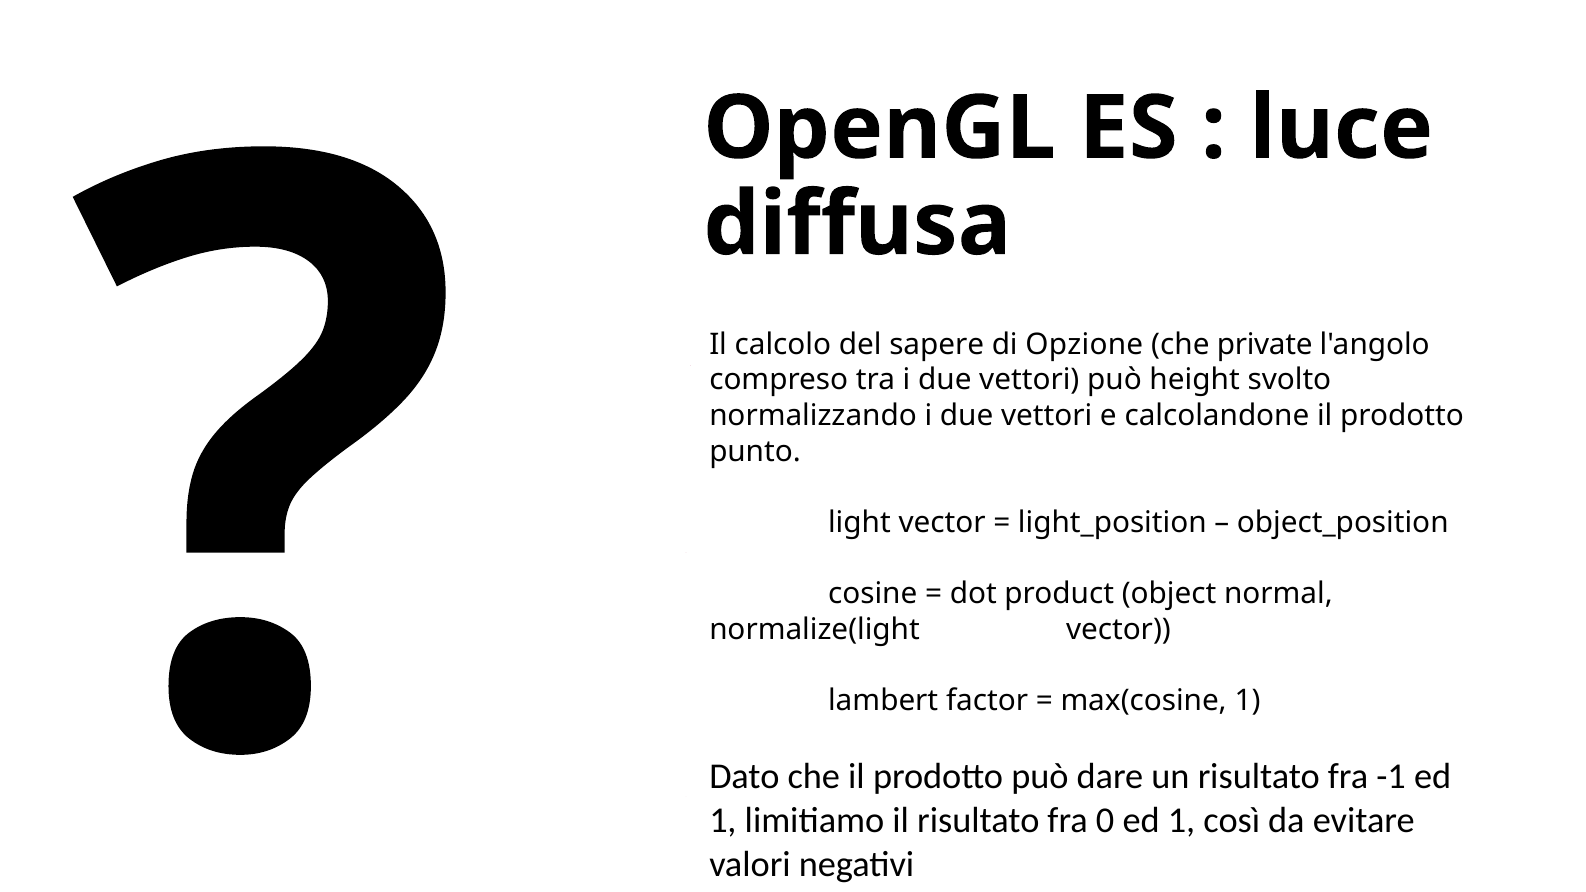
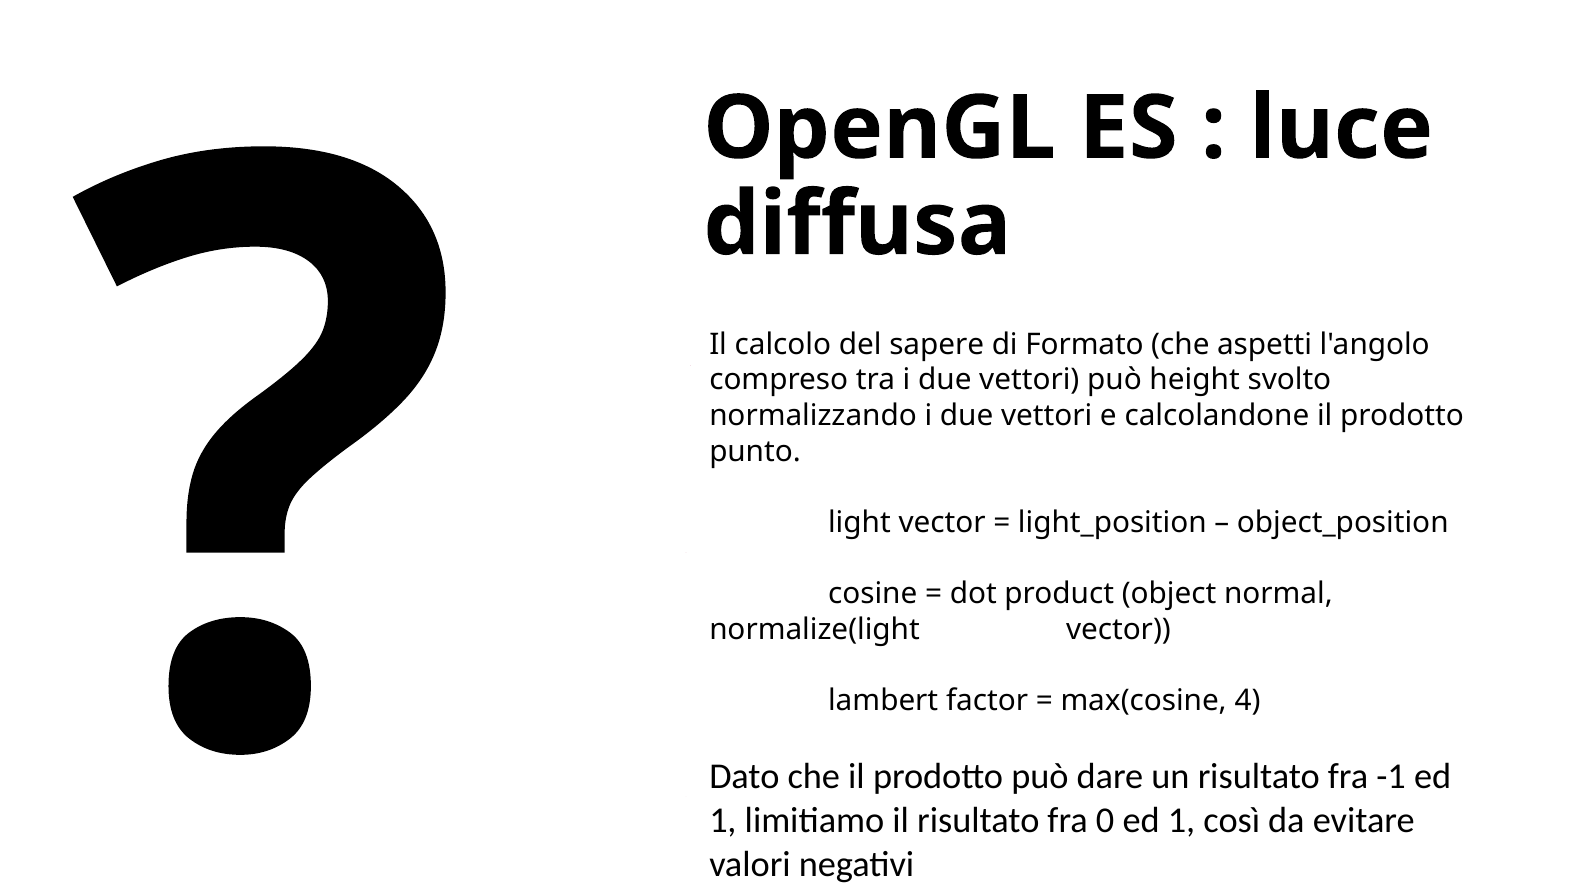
Opzione: Opzione -> Formato
private: private -> aspetti
max(cosine 1: 1 -> 4
